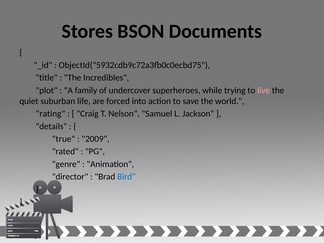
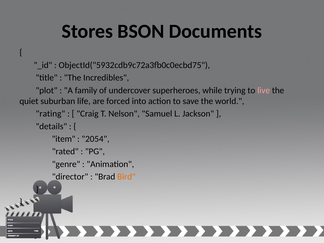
true: true -> item
2009: 2009 -> 2054
Bird colour: blue -> orange
